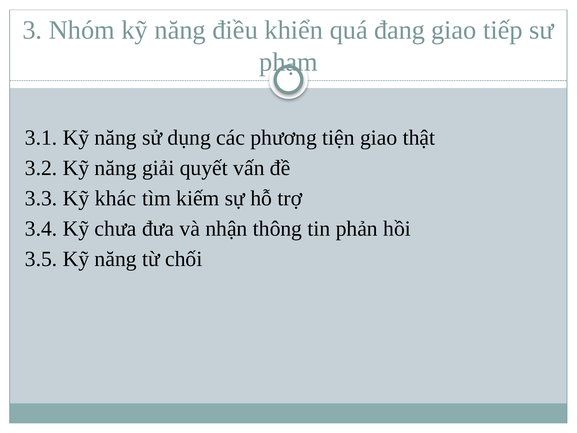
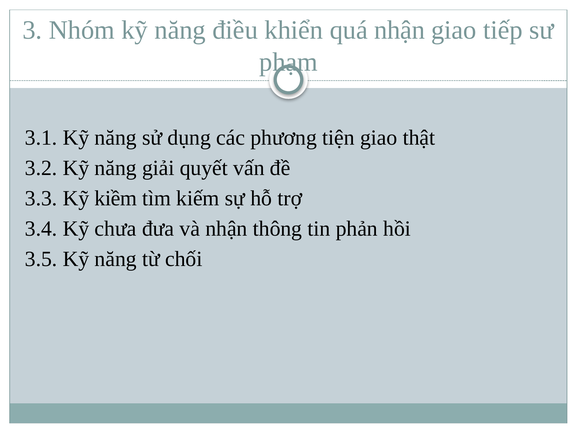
quá đang: đang -> nhận
khác: khác -> kiềm
